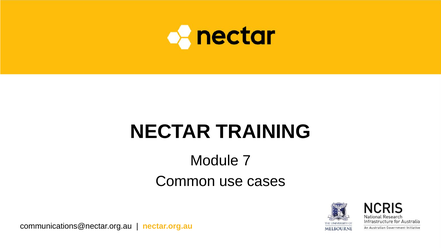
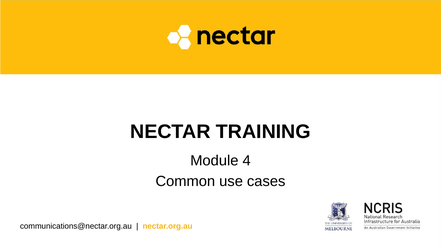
7: 7 -> 4
